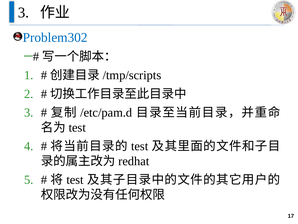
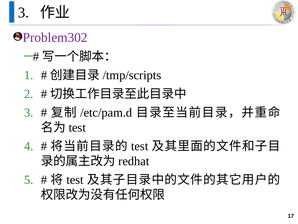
Problem302 colour: blue -> purple
